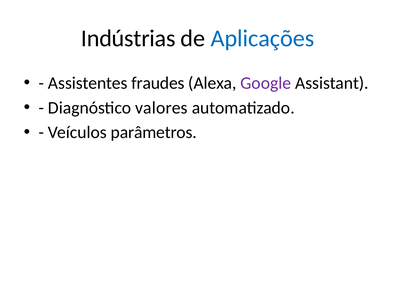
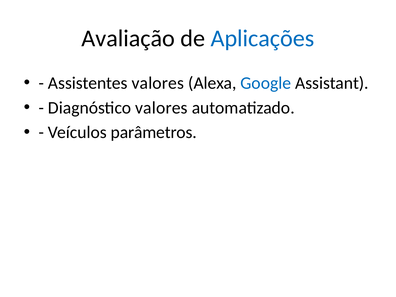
Indústrias: Indústrias -> Avaliação
Assistentes fraudes: fraudes -> valores
Google colour: purple -> blue
